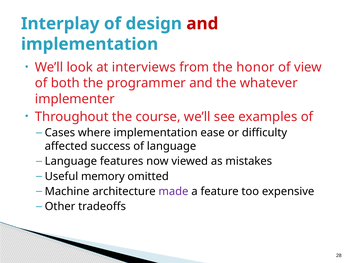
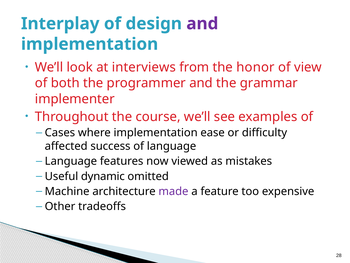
and at (202, 24) colour: red -> purple
whatever: whatever -> grammar
memory: memory -> dynamic
